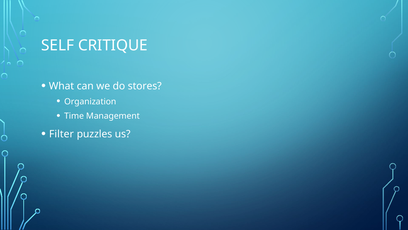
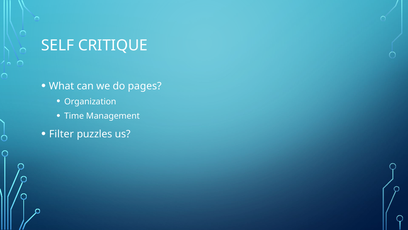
stores: stores -> pages
